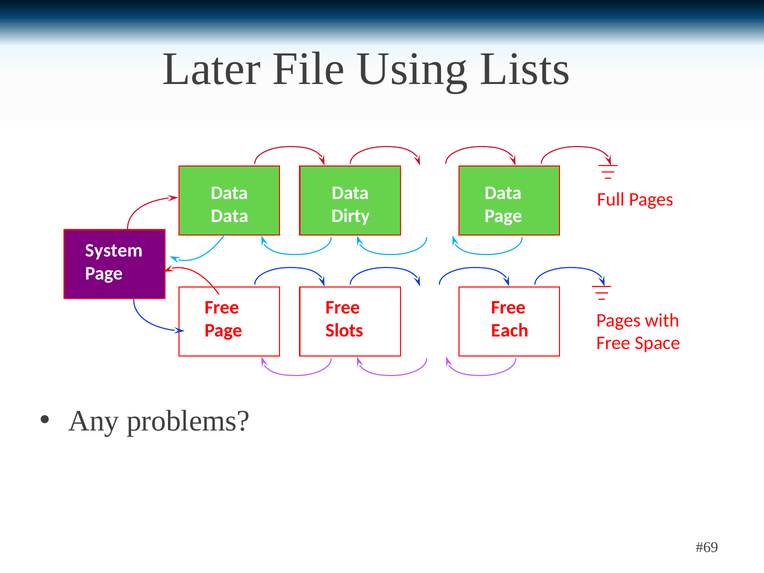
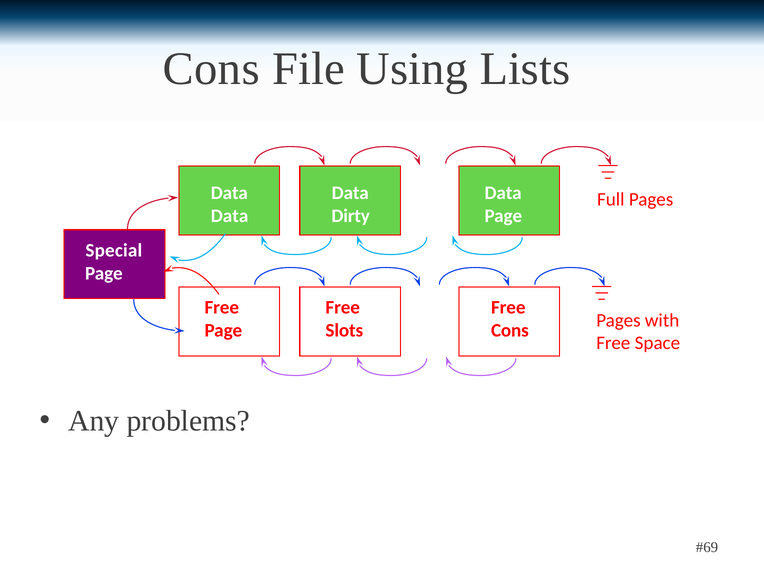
Later at (211, 69): Later -> Cons
System: System -> Special
Each at (510, 330): Each -> Cons
